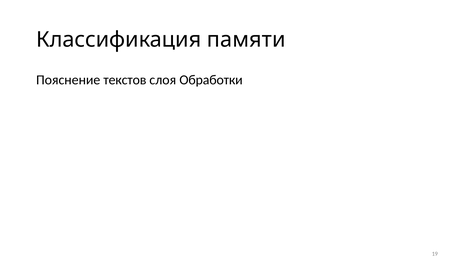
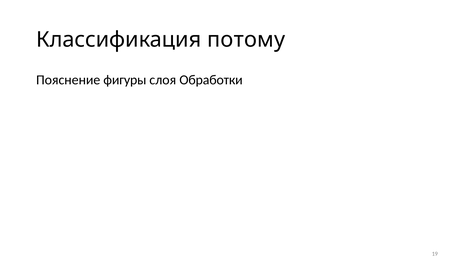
памяти: памяти -> потому
текстов: текстов -> фигуры
